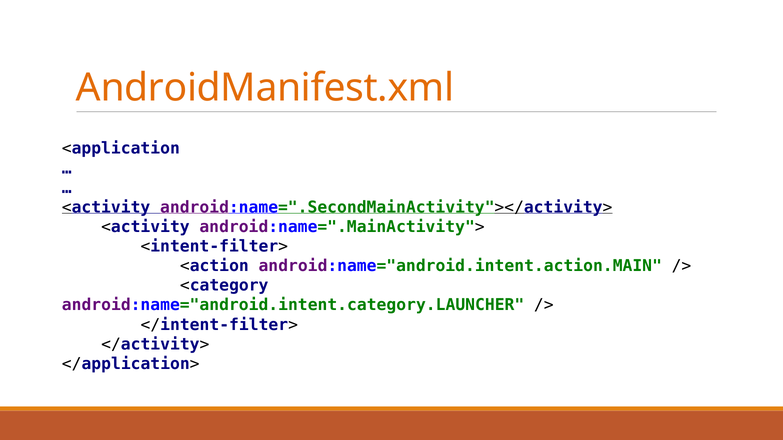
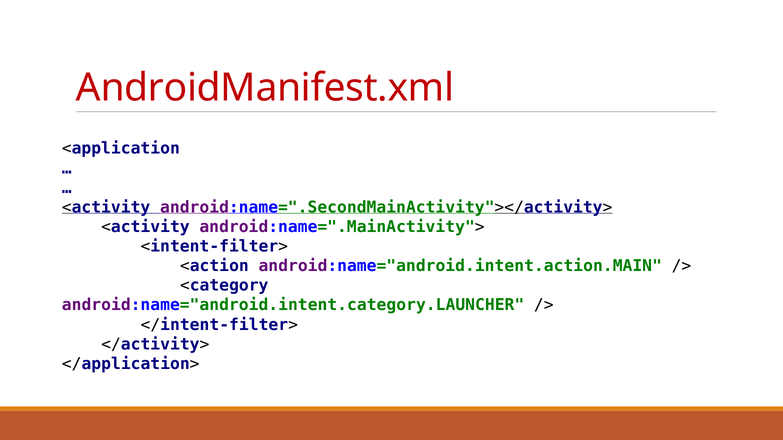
AndroidManifest.xml colour: orange -> red
